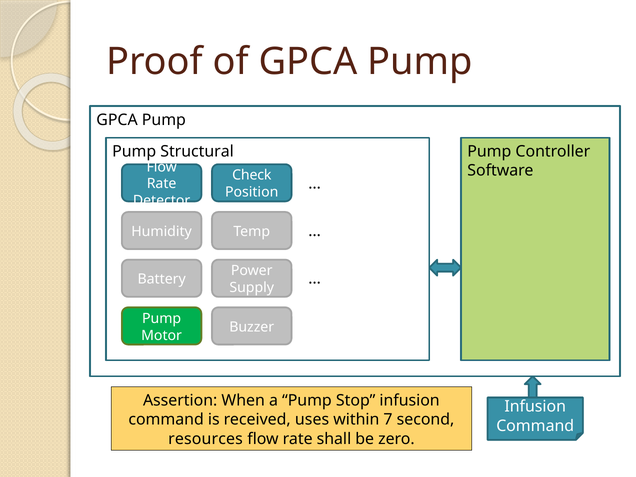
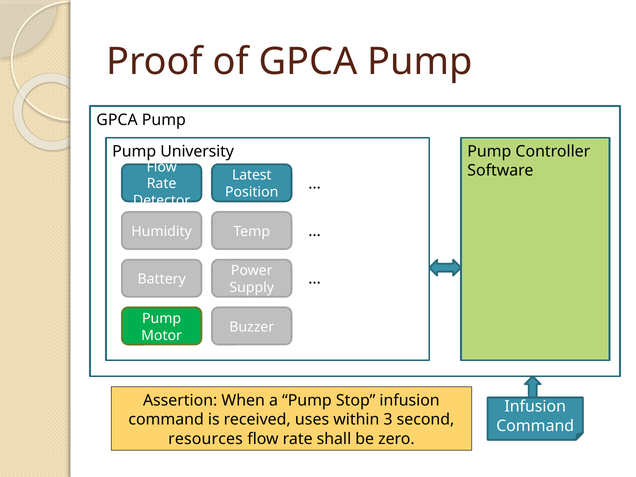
Structural: Structural -> University
Check: Check -> Latest
7: 7 -> 3
